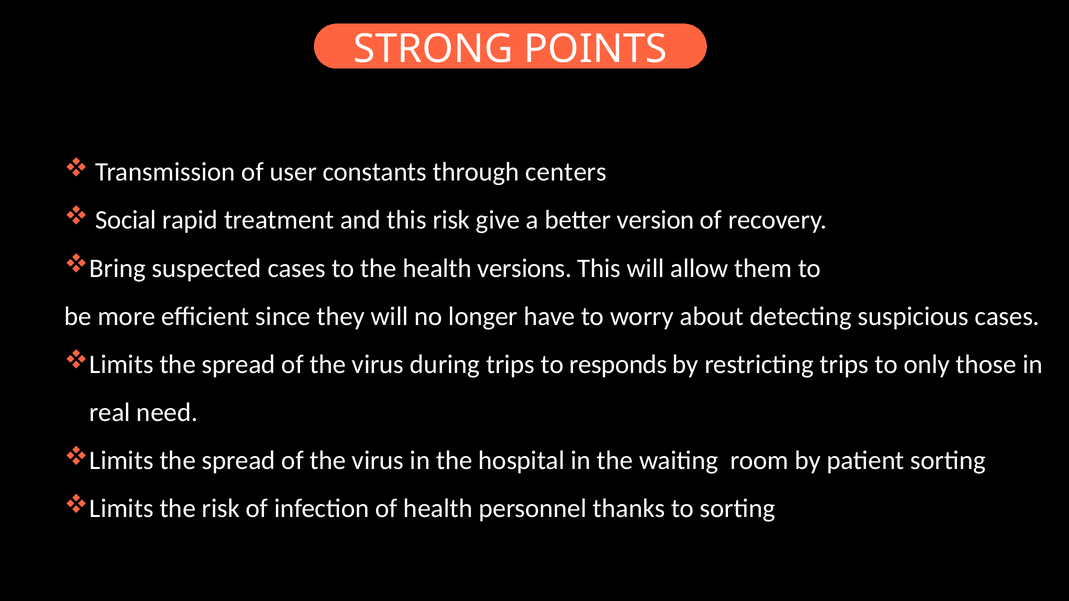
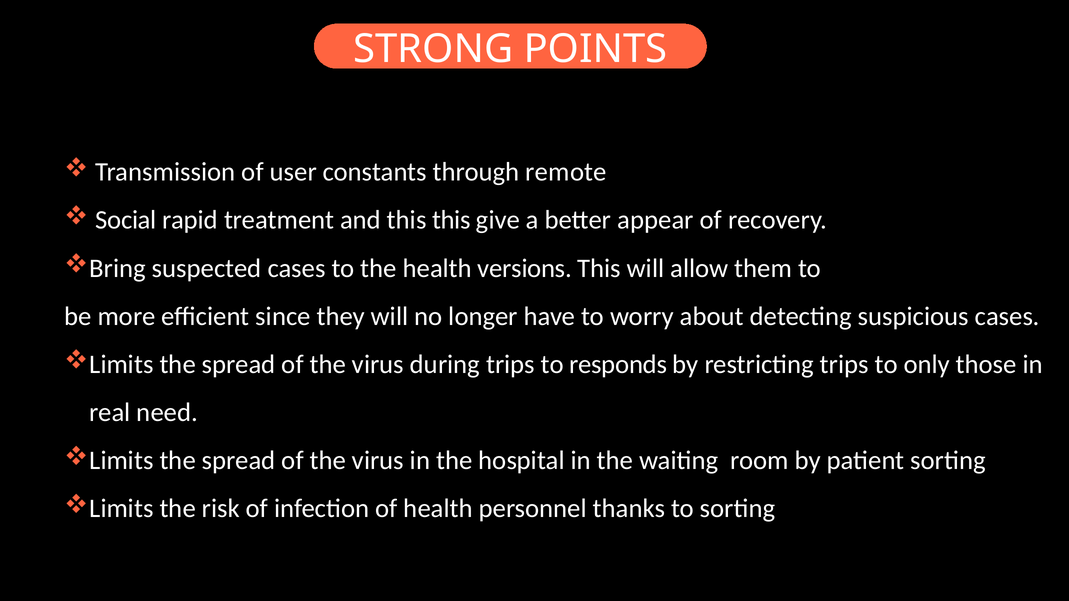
centers: centers -> remote
this risk: risk -> this
version: version -> appear
